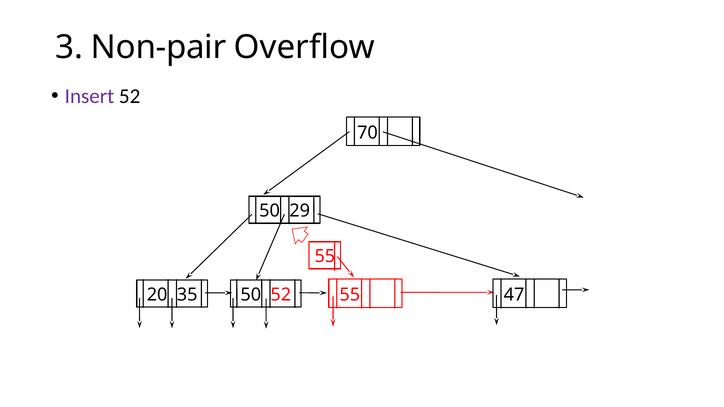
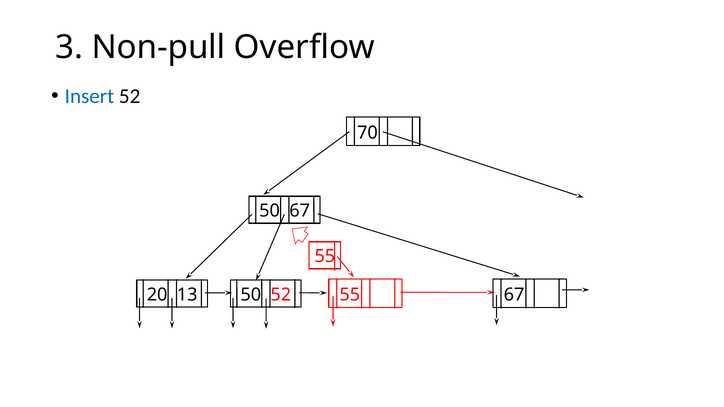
Non-pair: Non-pair -> Non-pull
Insert colour: purple -> blue
50 29: 29 -> 67
55 47: 47 -> 67
35: 35 -> 13
